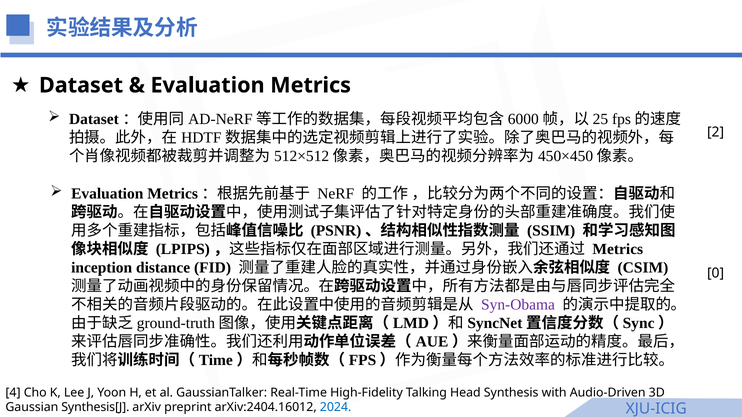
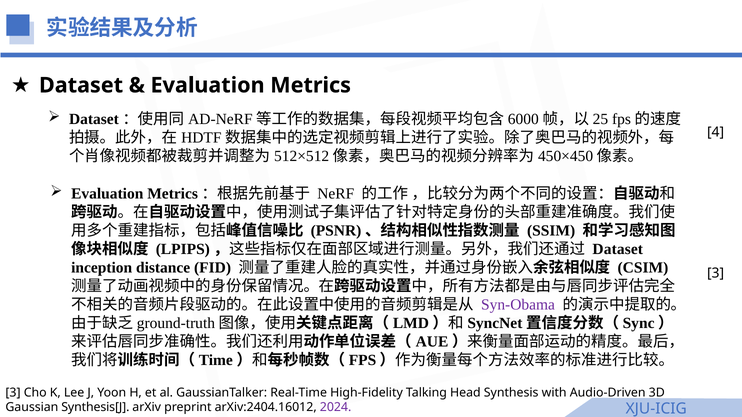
2: 2 -> 4
Metrics at (618, 249): Metrics -> Dataset
0 at (716, 273): 0 -> 3
4 at (13, 393): 4 -> 3
2024 colour: blue -> purple
